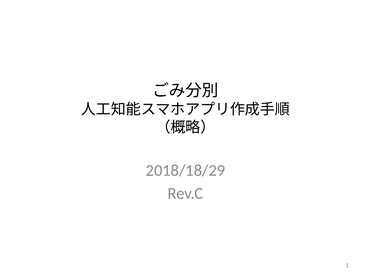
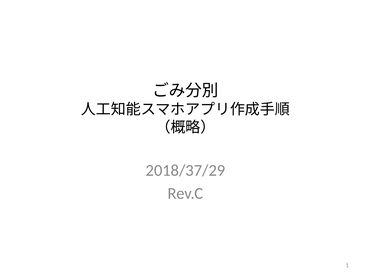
2018/18/29: 2018/18/29 -> 2018/37/29
